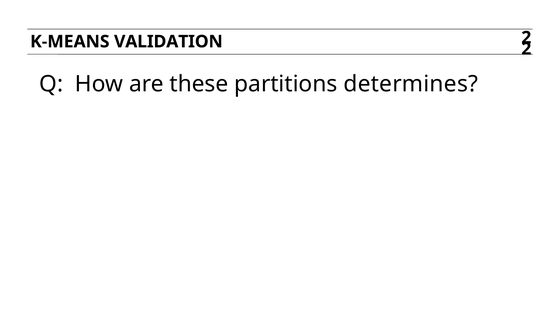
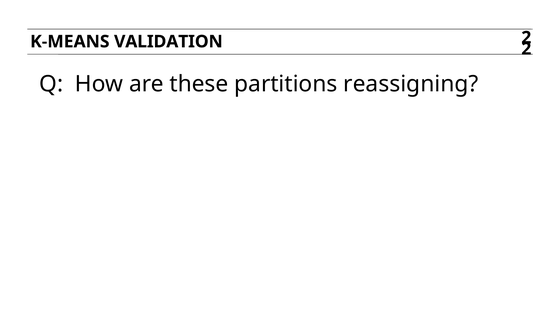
determines: determines -> reassigning
